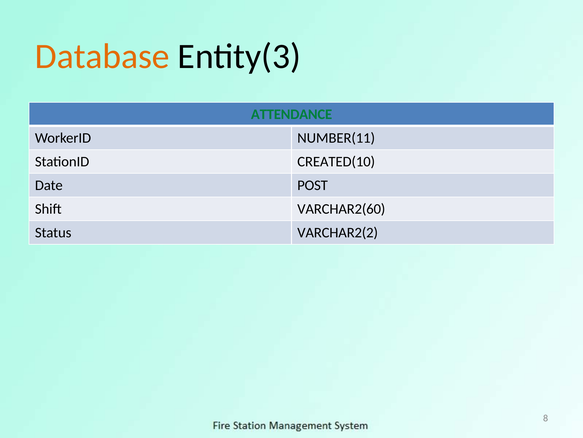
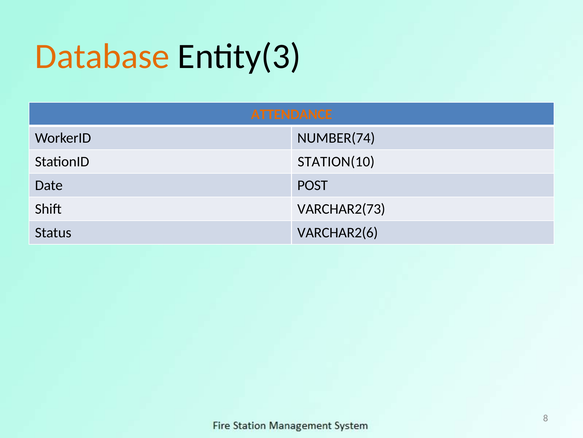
ATTENDANCE colour: green -> orange
NUMBER(11: NUMBER(11 -> NUMBER(74
CREATED(10: CREATED(10 -> STATION(10
VARCHAR2(60: VARCHAR2(60 -> VARCHAR2(73
VARCHAR2(2: VARCHAR2(2 -> VARCHAR2(6
